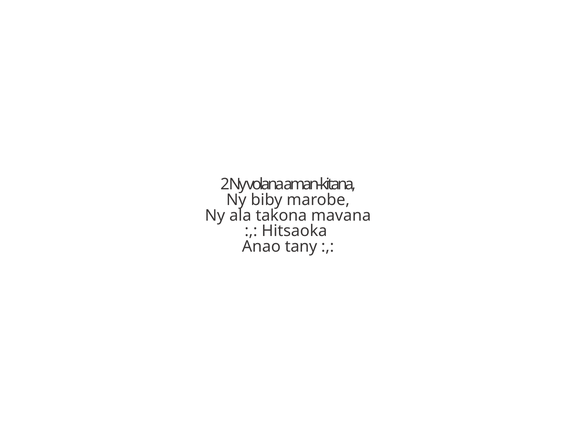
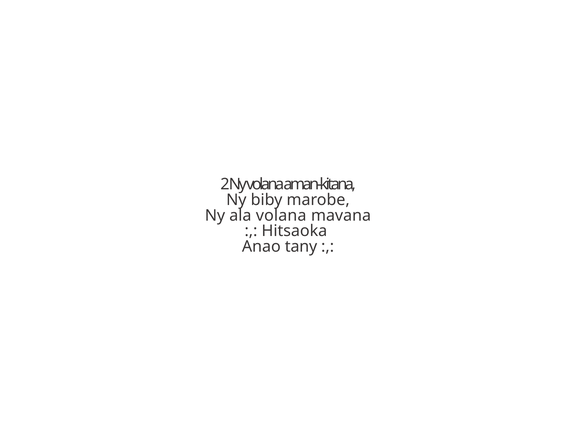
ala takona: takona -> volana
